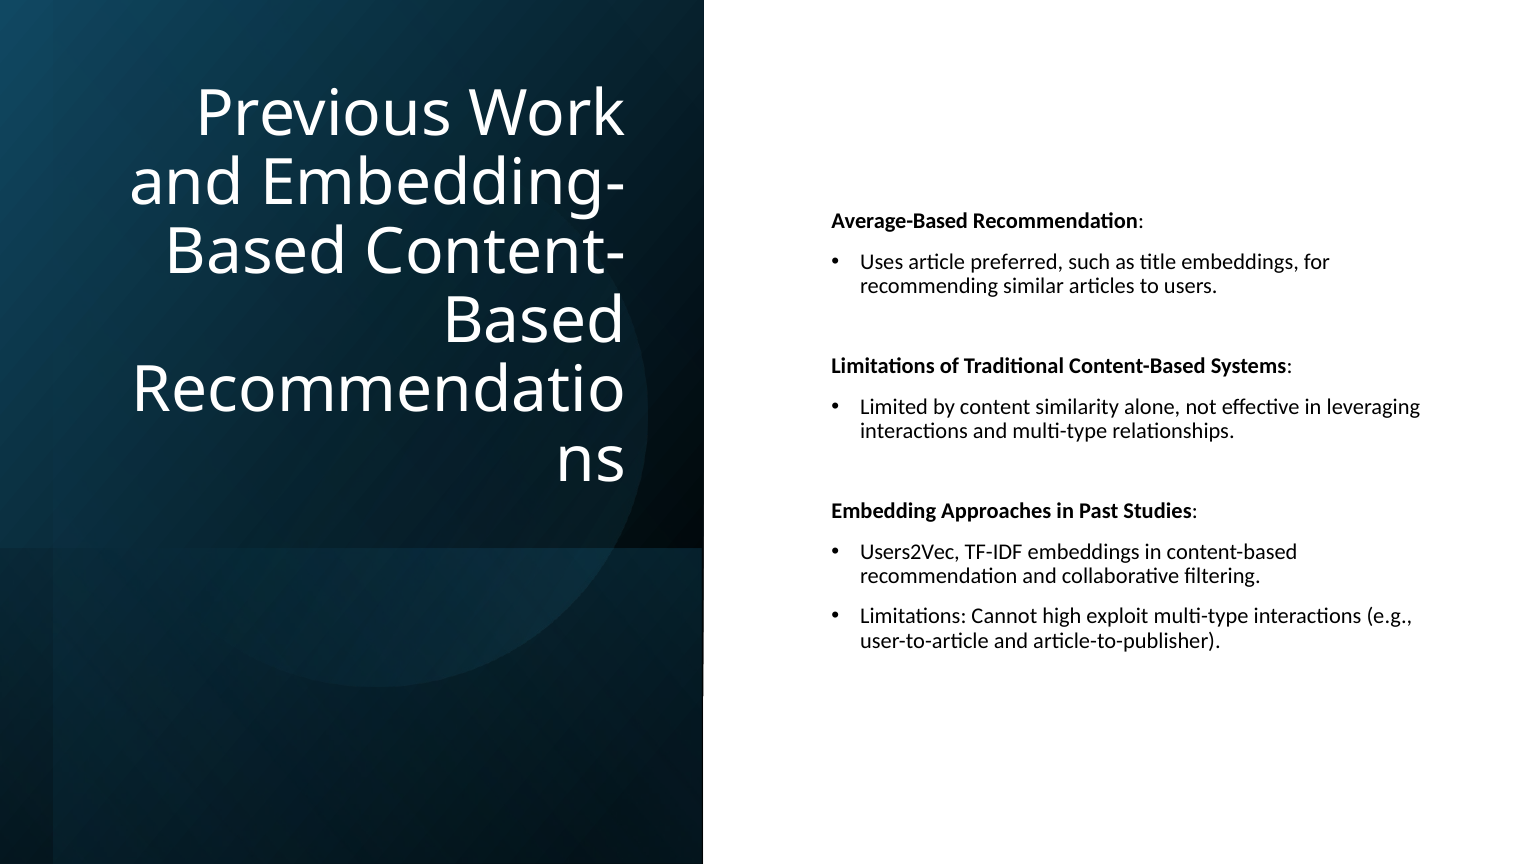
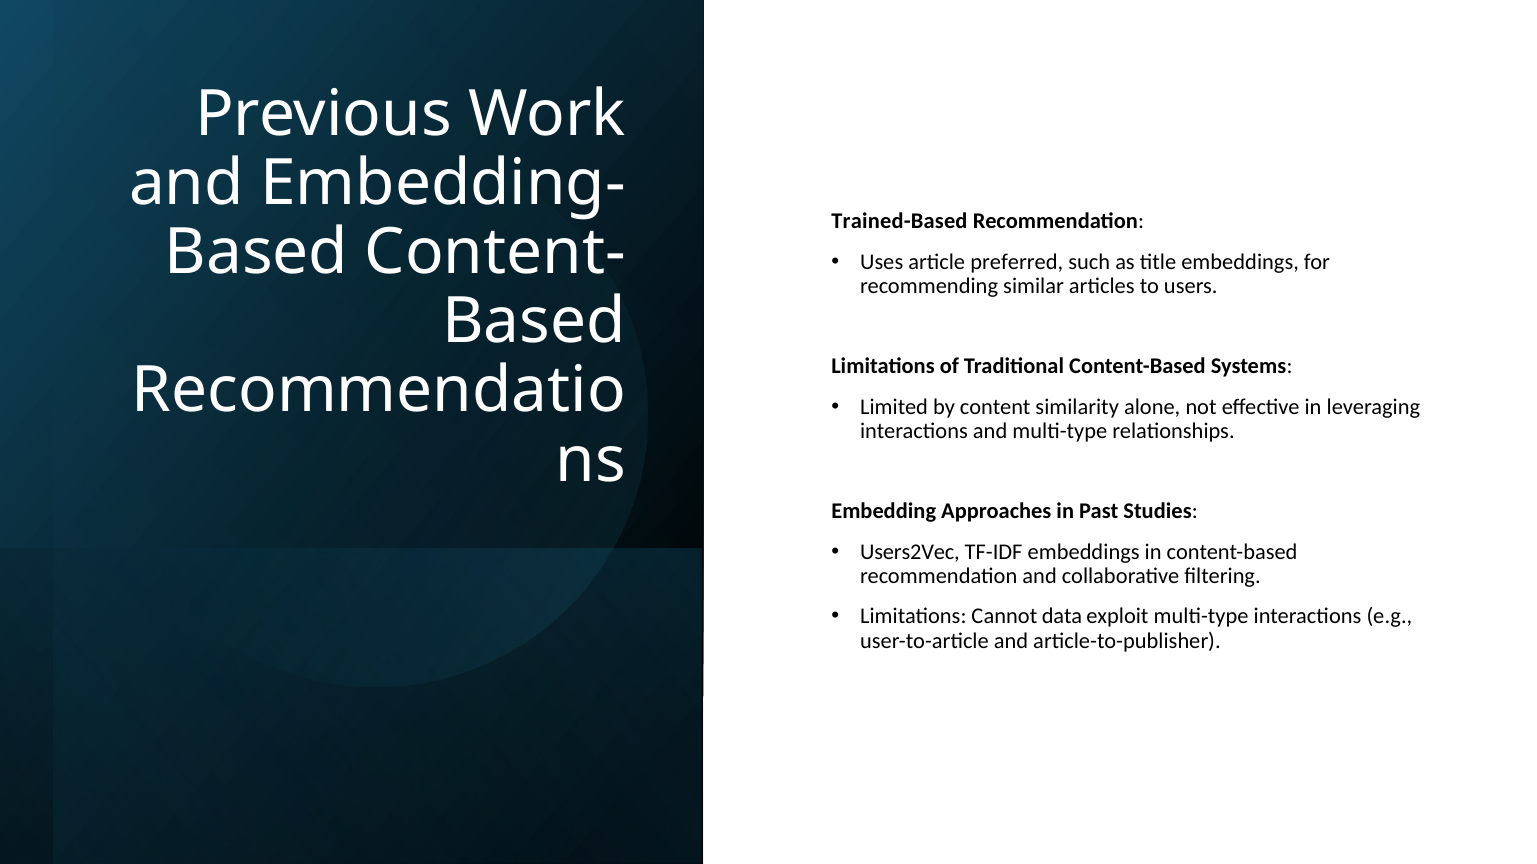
Average-Based: Average-Based -> Trained-Based
high: high -> data
